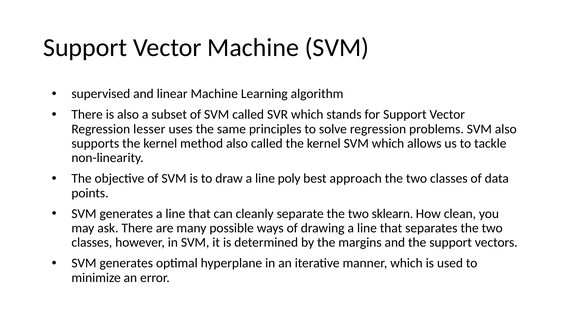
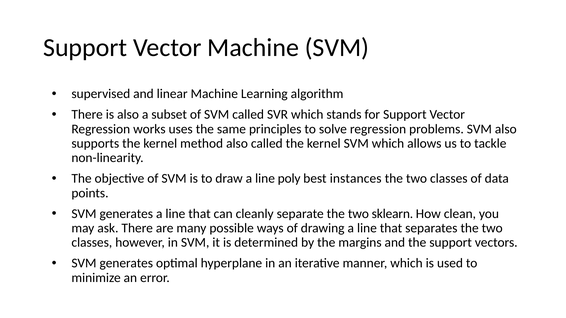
lesser: lesser -> works
approach: approach -> instances
